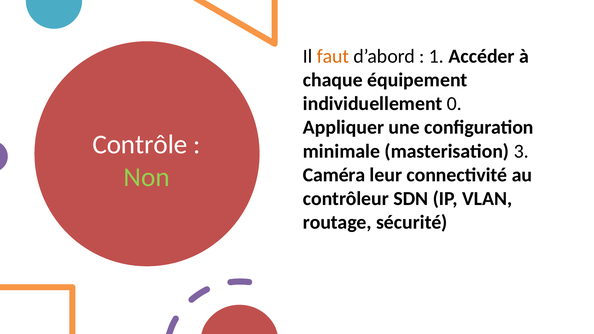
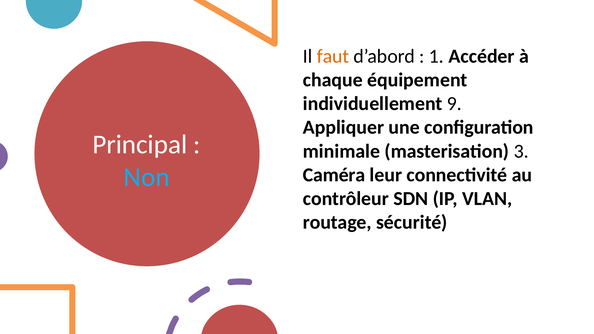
0: 0 -> 9
Contrôle: Contrôle -> Principal
Non colour: light green -> light blue
